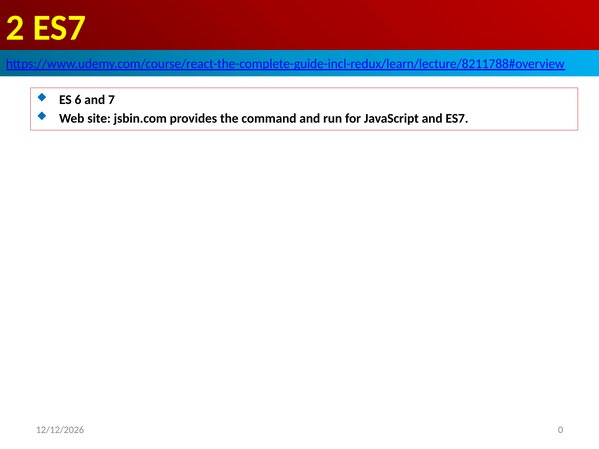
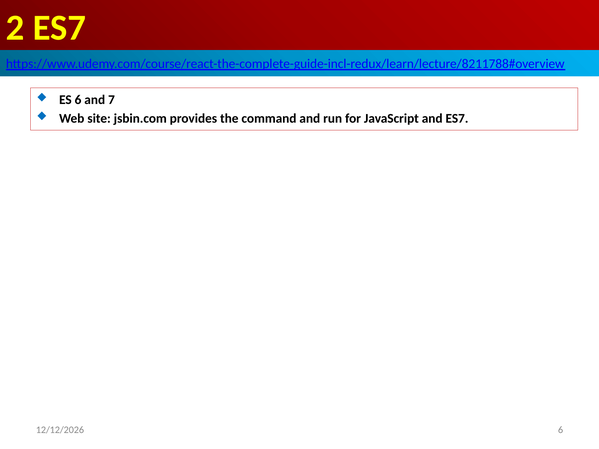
0 at (561, 430): 0 -> 6
